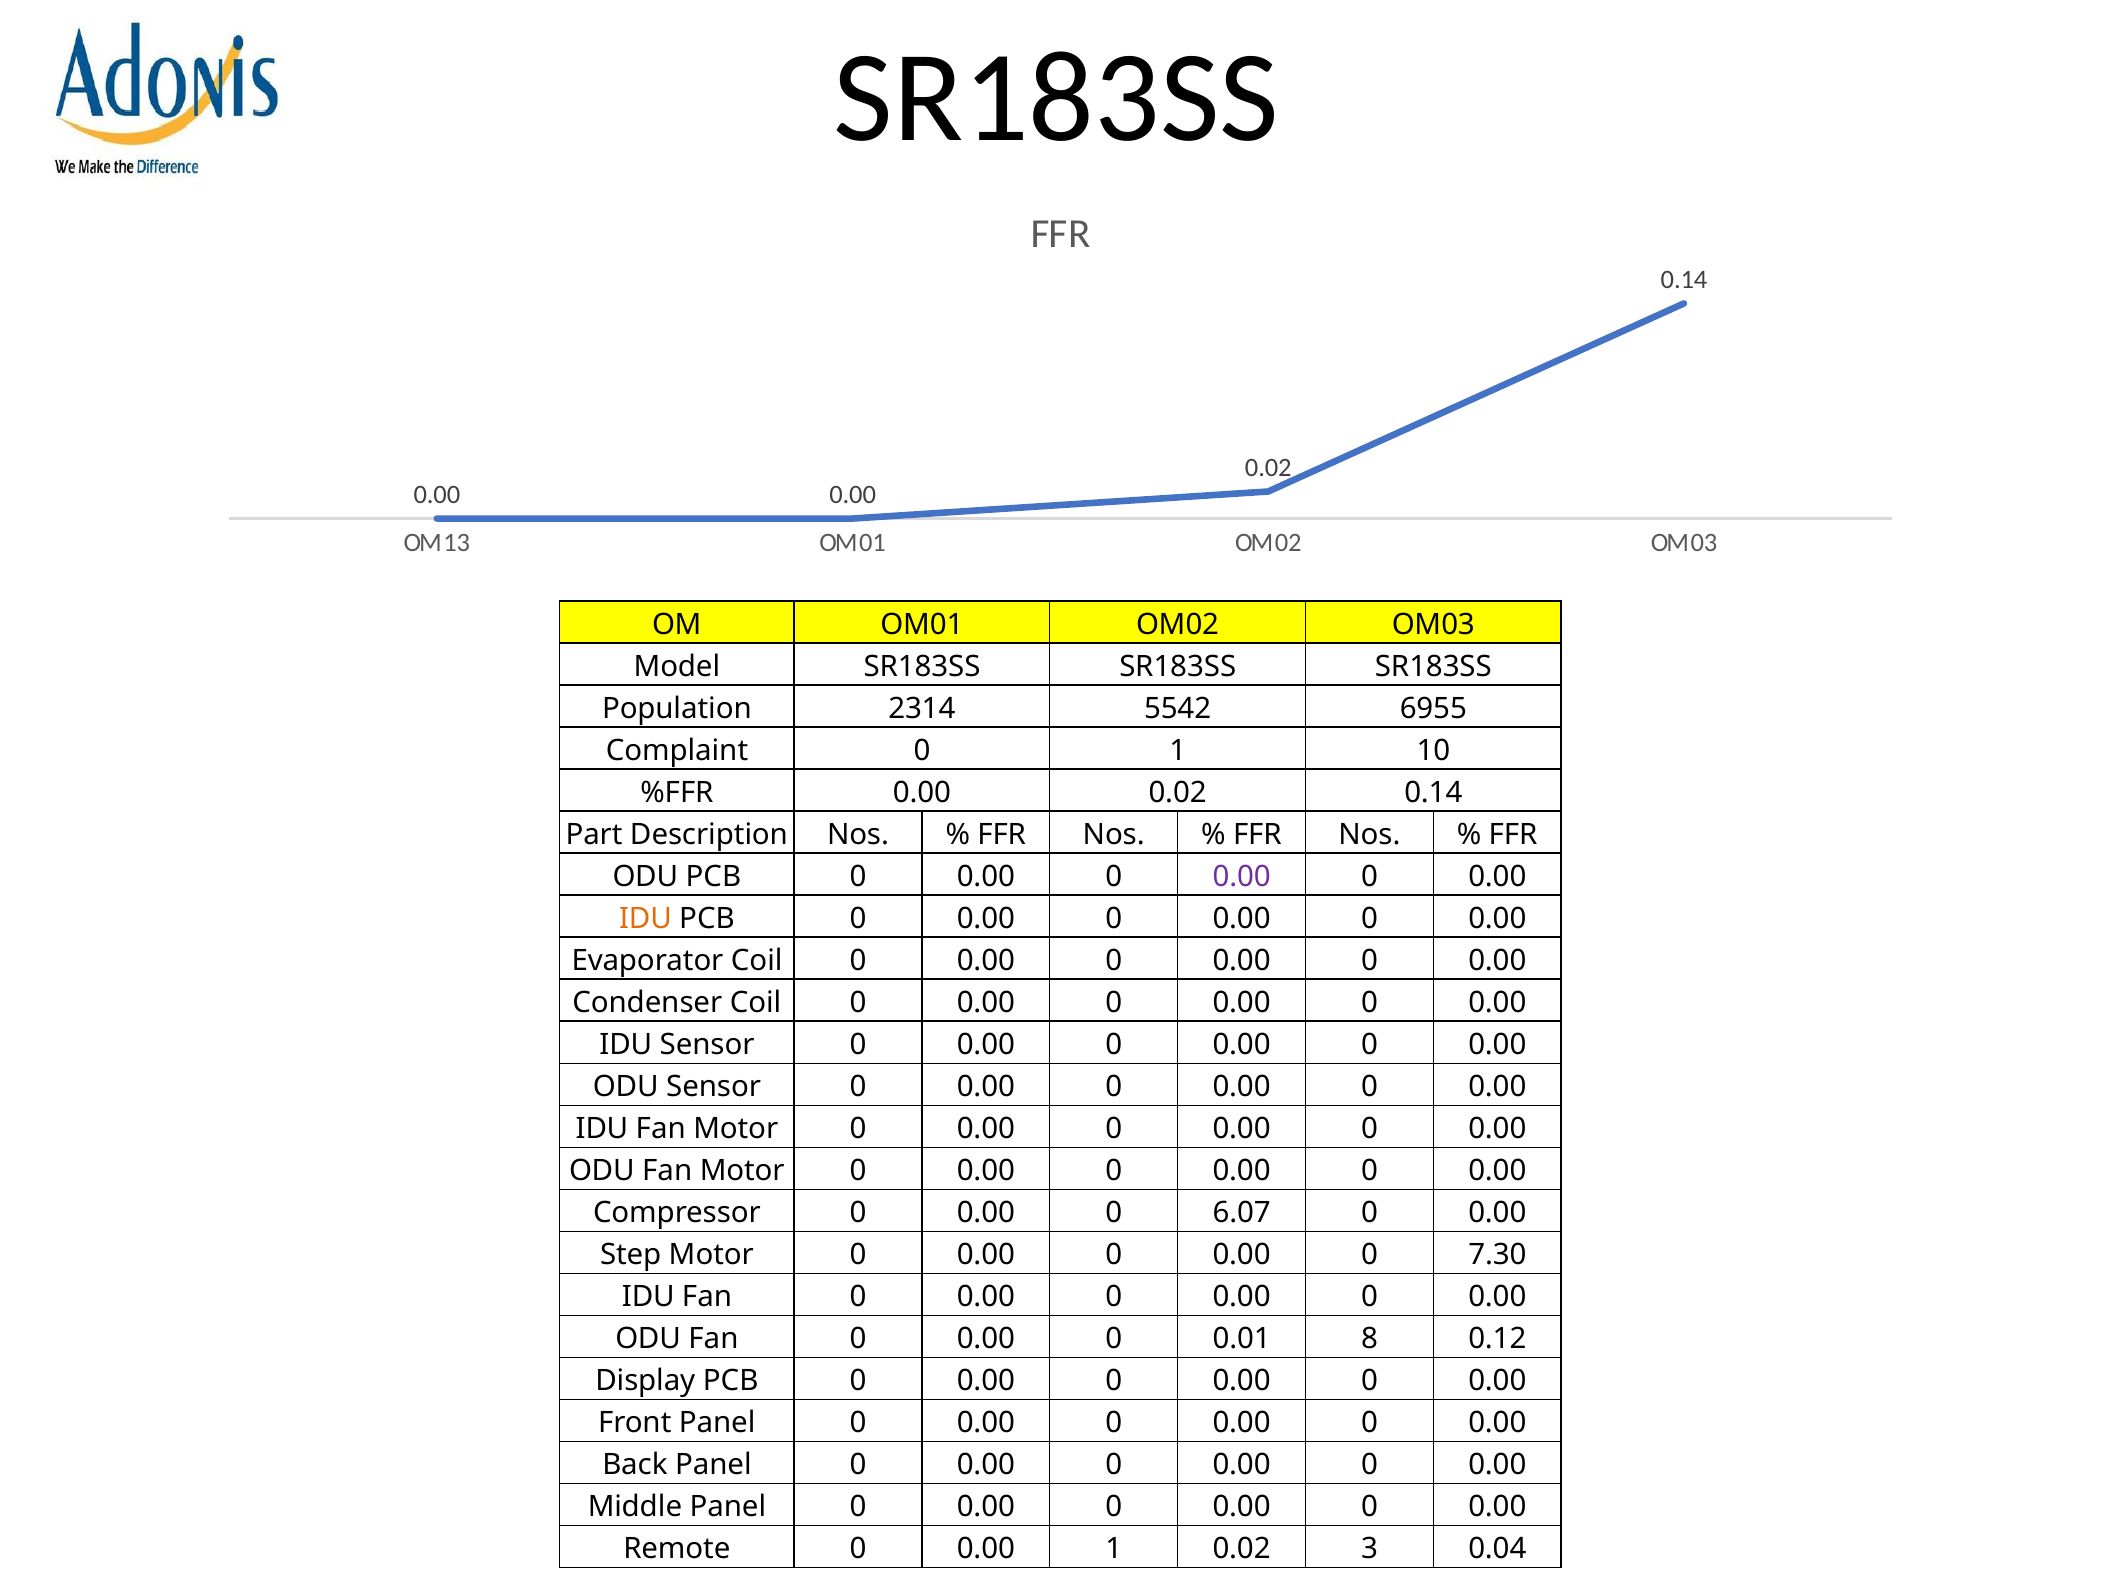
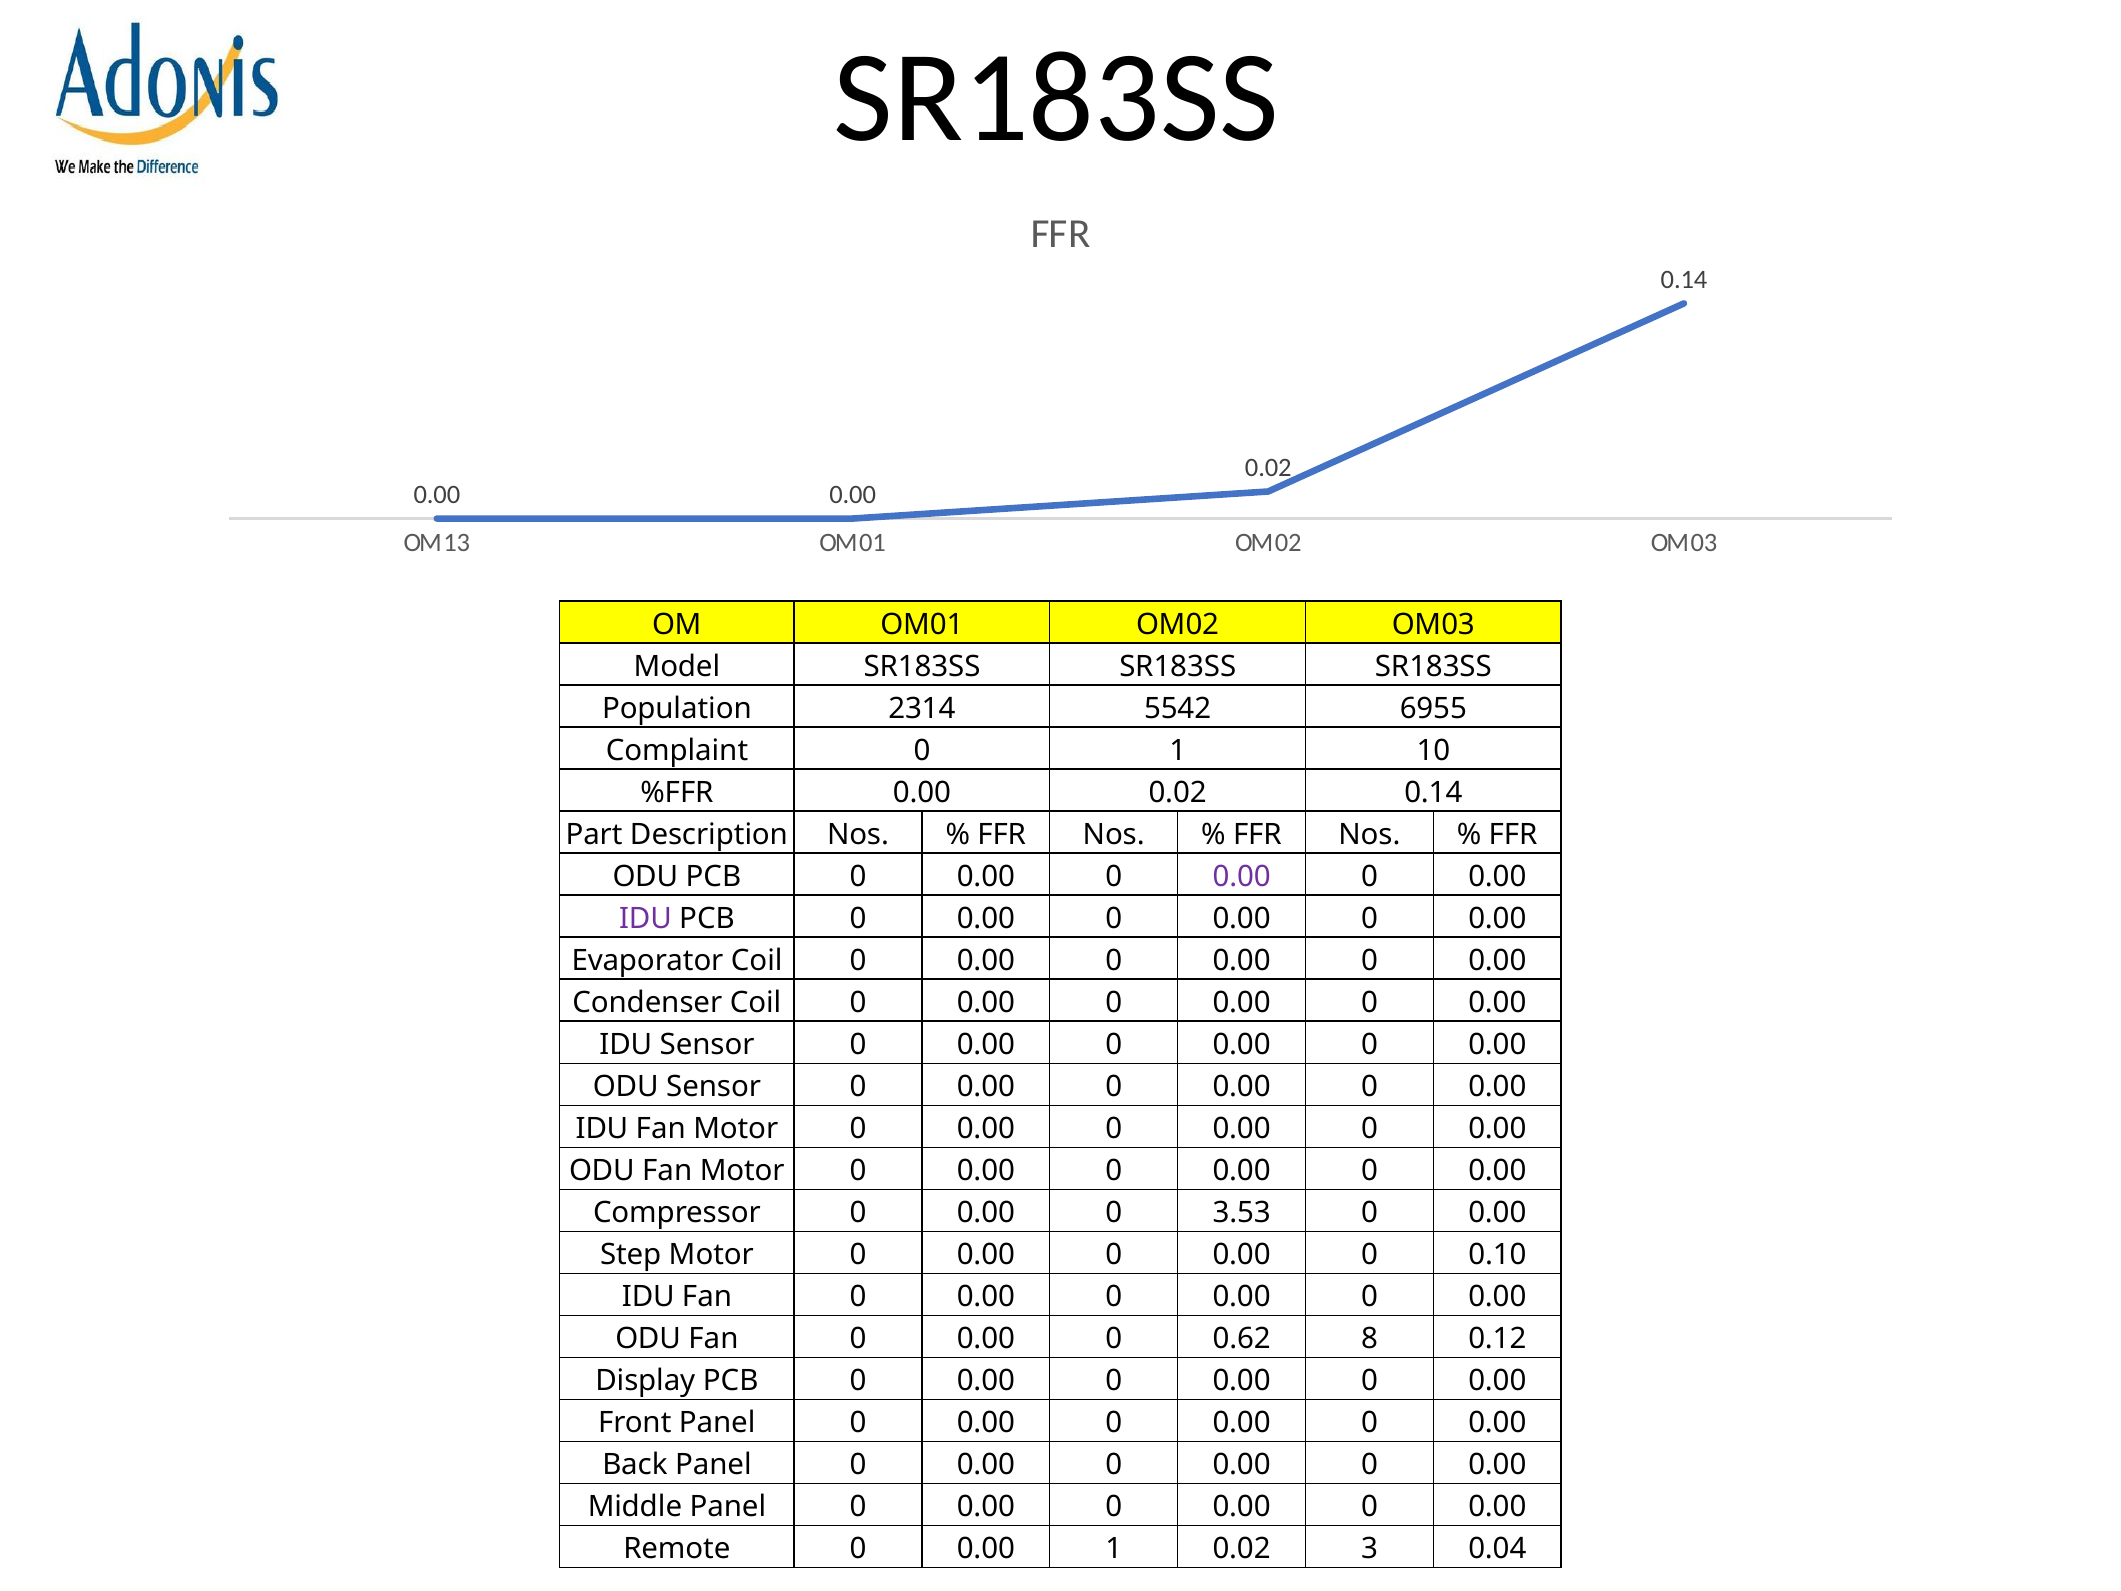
IDU at (646, 919) colour: orange -> purple
6.07: 6.07 -> 3.53
7.30: 7.30 -> 0.10
0.01: 0.01 -> 0.62
